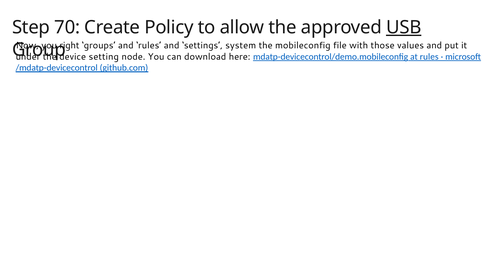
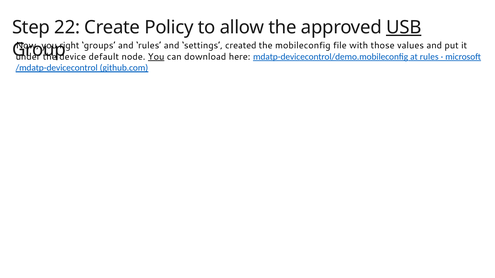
70: 70 -> 22
system: system -> created
setting: setting -> default
You at (156, 57) underline: none -> present
